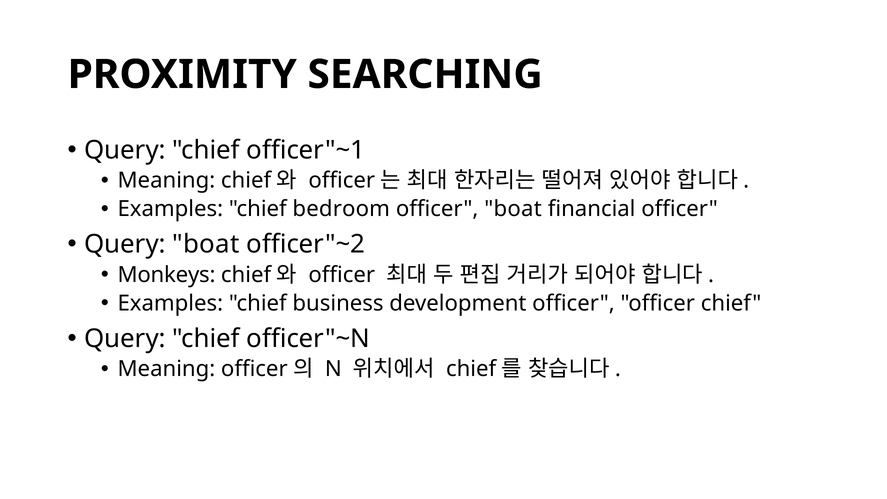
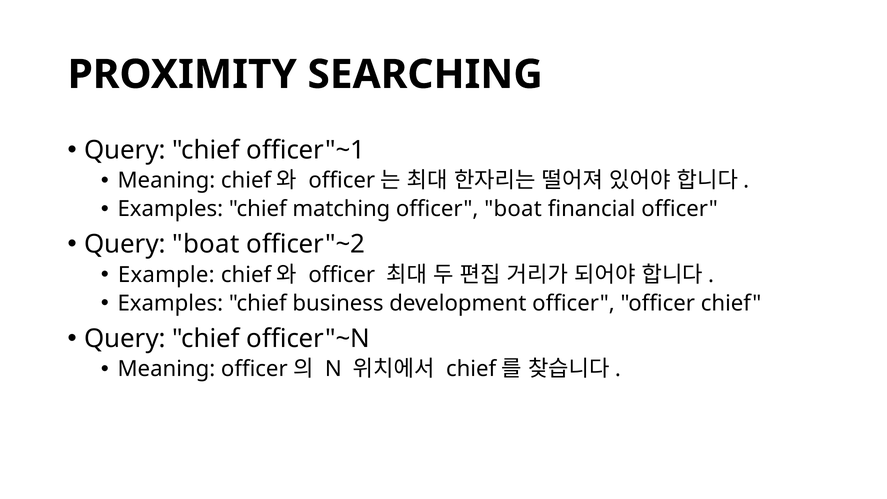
bedroom: bedroom -> matching
Monkeys: Monkeys -> Example
